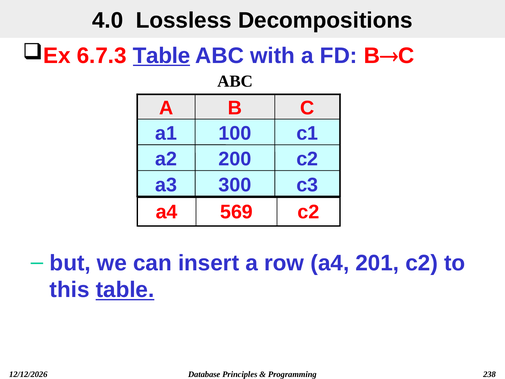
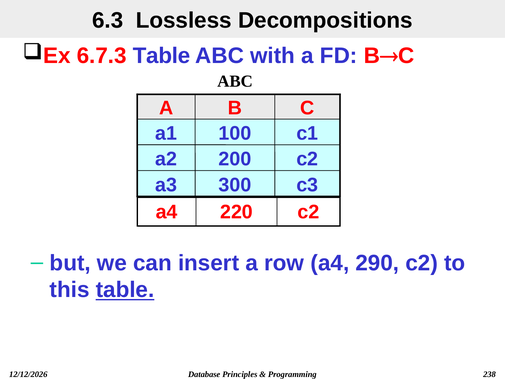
4.0: 4.0 -> 6.3
Table at (162, 56) underline: present -> none
569: 569 -> 220
201: 201 -> 290
